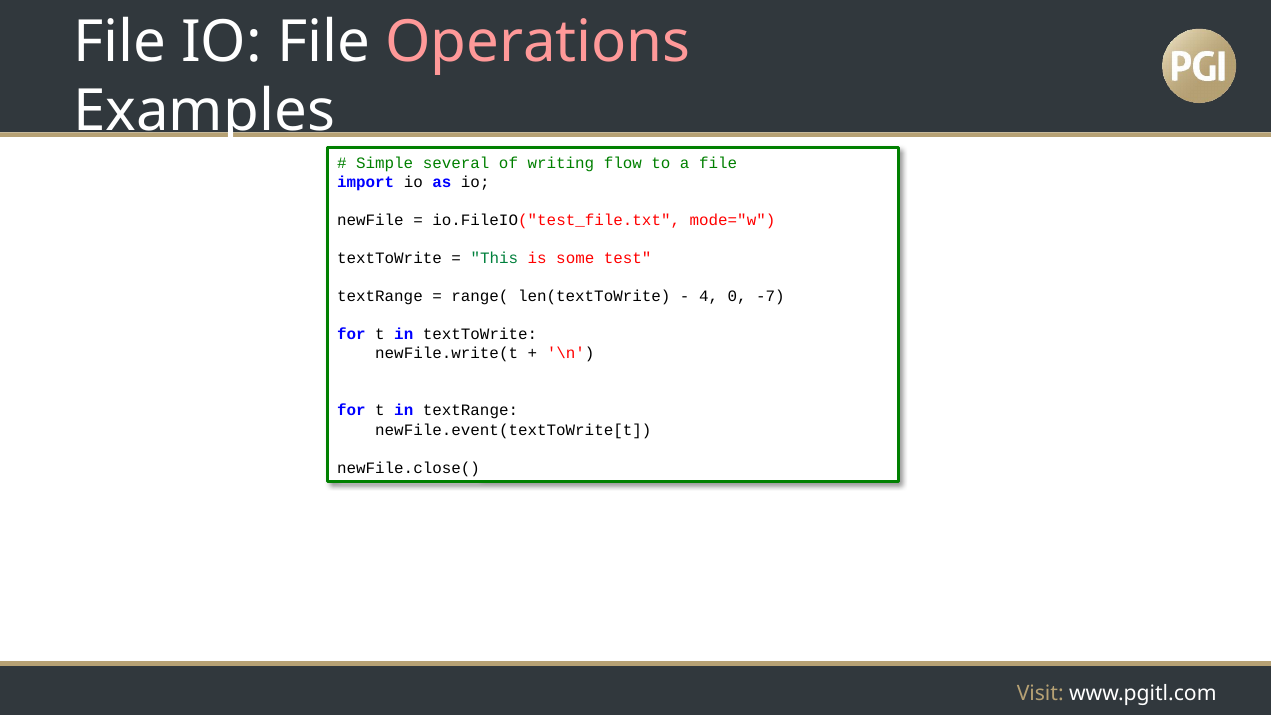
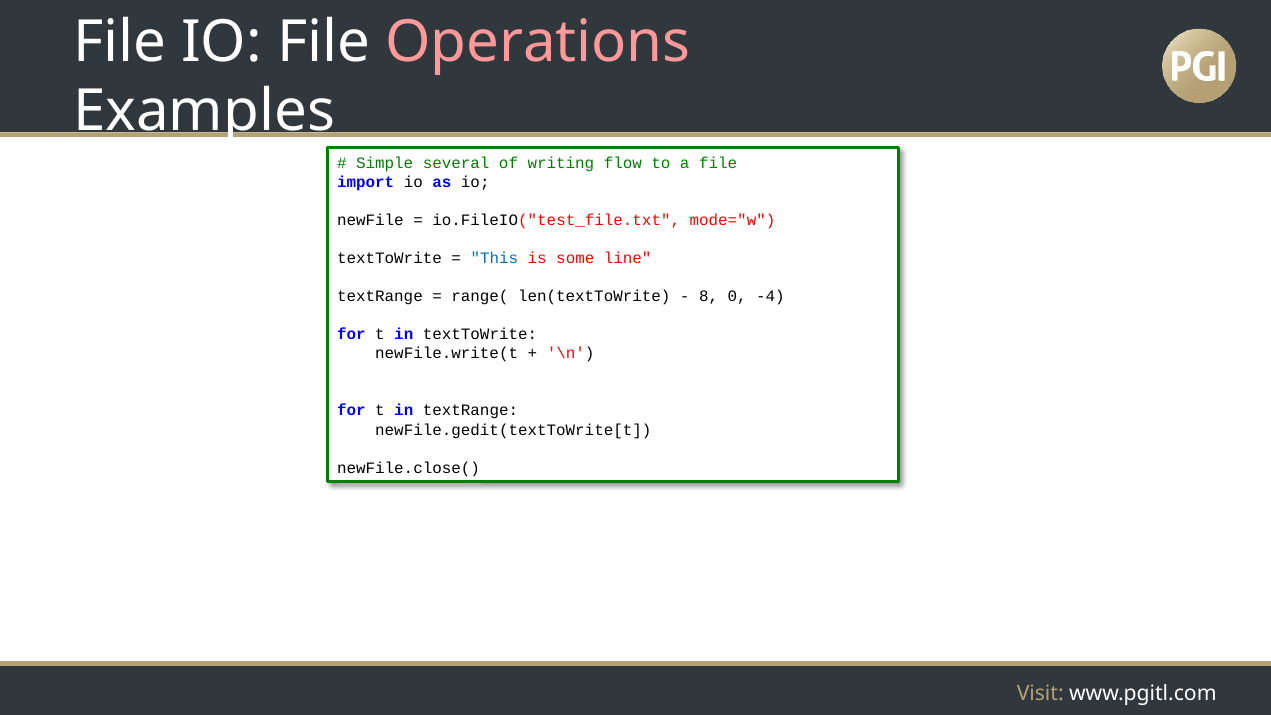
This colour: green -> blue
test: test -> line
4: 4 -> 8
-7: -7 -> -4
newFile.event(textToWrite[t: newFile.event(textToWrite[t -> newFile.gedit(textToWrite[t
